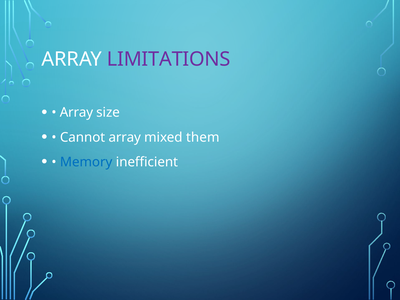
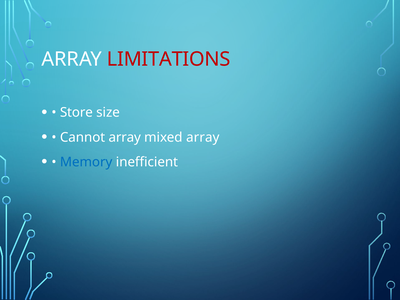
LIMITATIONS colour: purple -> red
Array at (76, 113): Array -> Store
mixed them: them -> array
